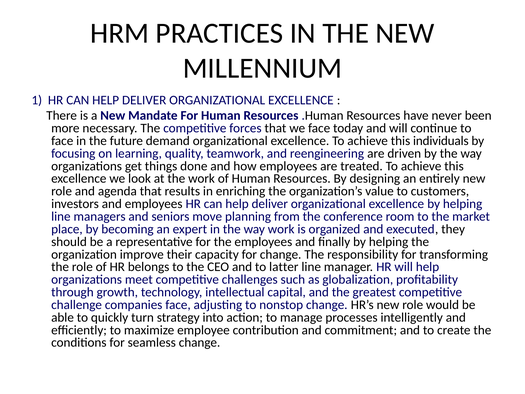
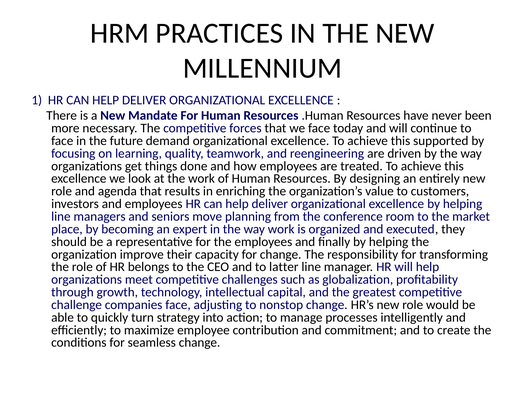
individuals: individuals -> supported
